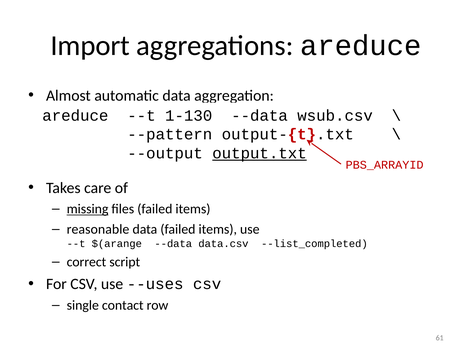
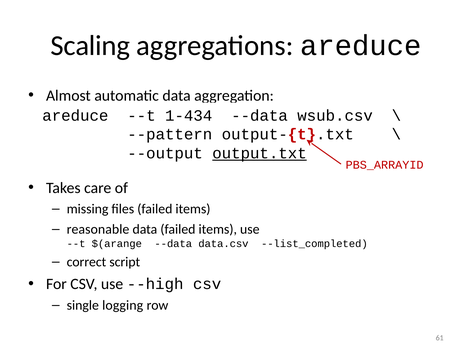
Import: Import -> Scaling
1-130: 1-130 -> 1-434
missing underline: present -> none
--uses: --uses -> --high
contact: contact -> logging
